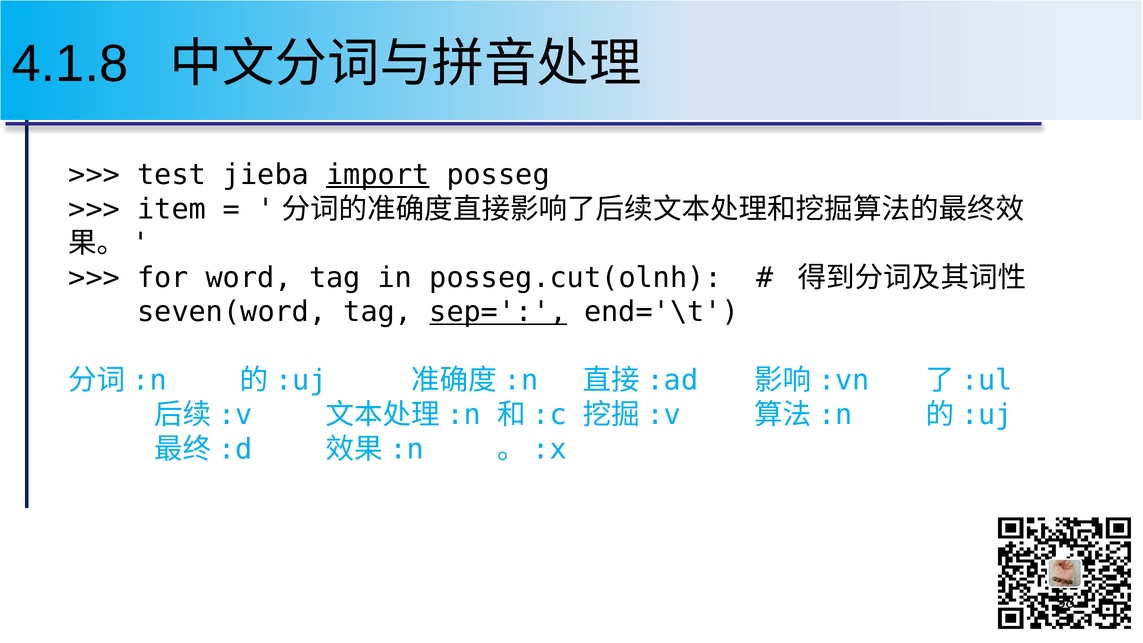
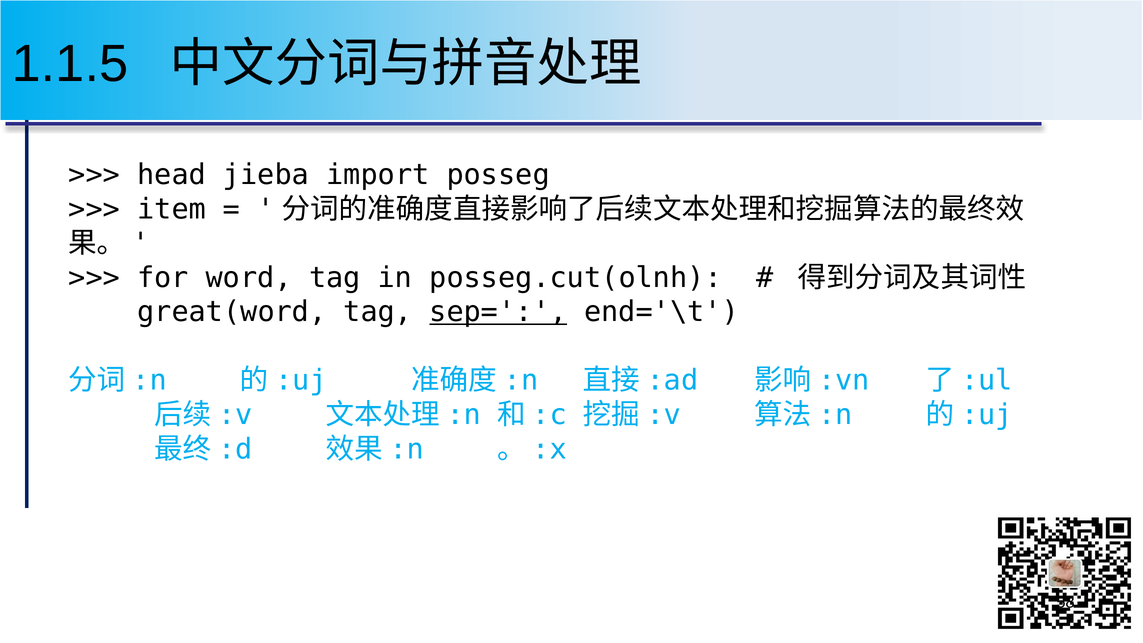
4.1.8: 4.1.8 -> 1.1.5
test: test -> head
import underline: present -> none
seven(word: seven(word -> great(word
